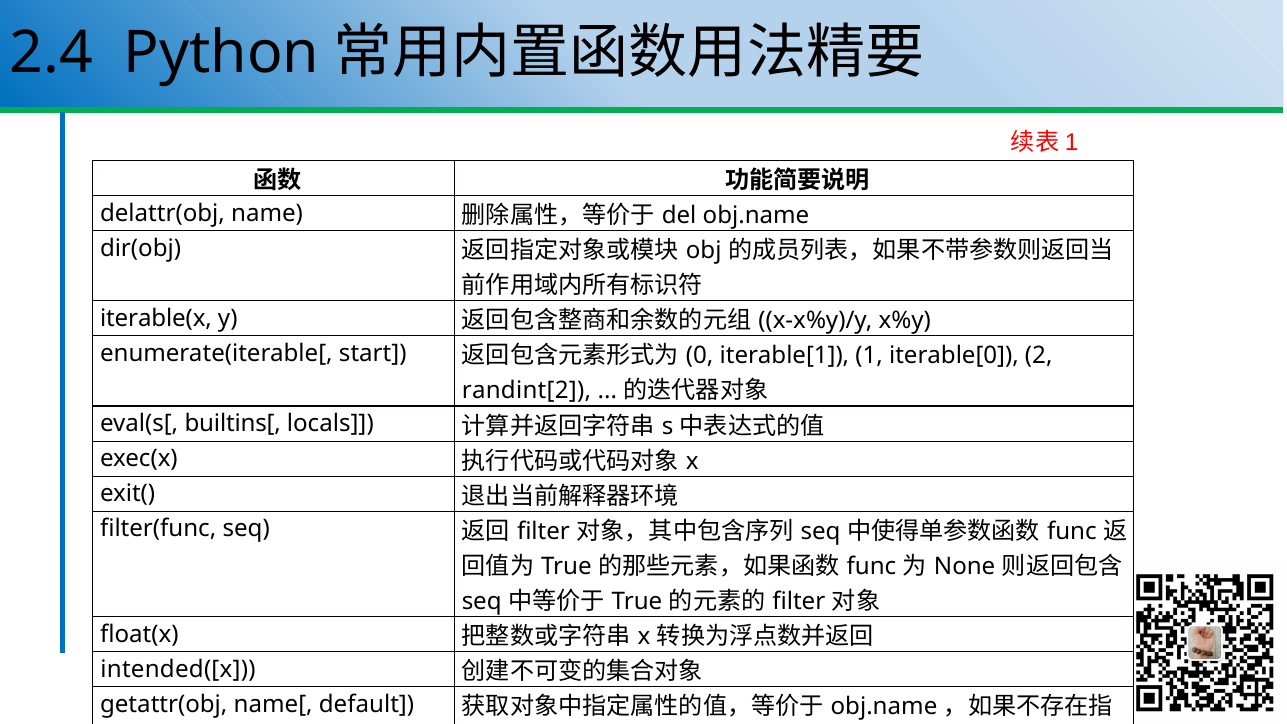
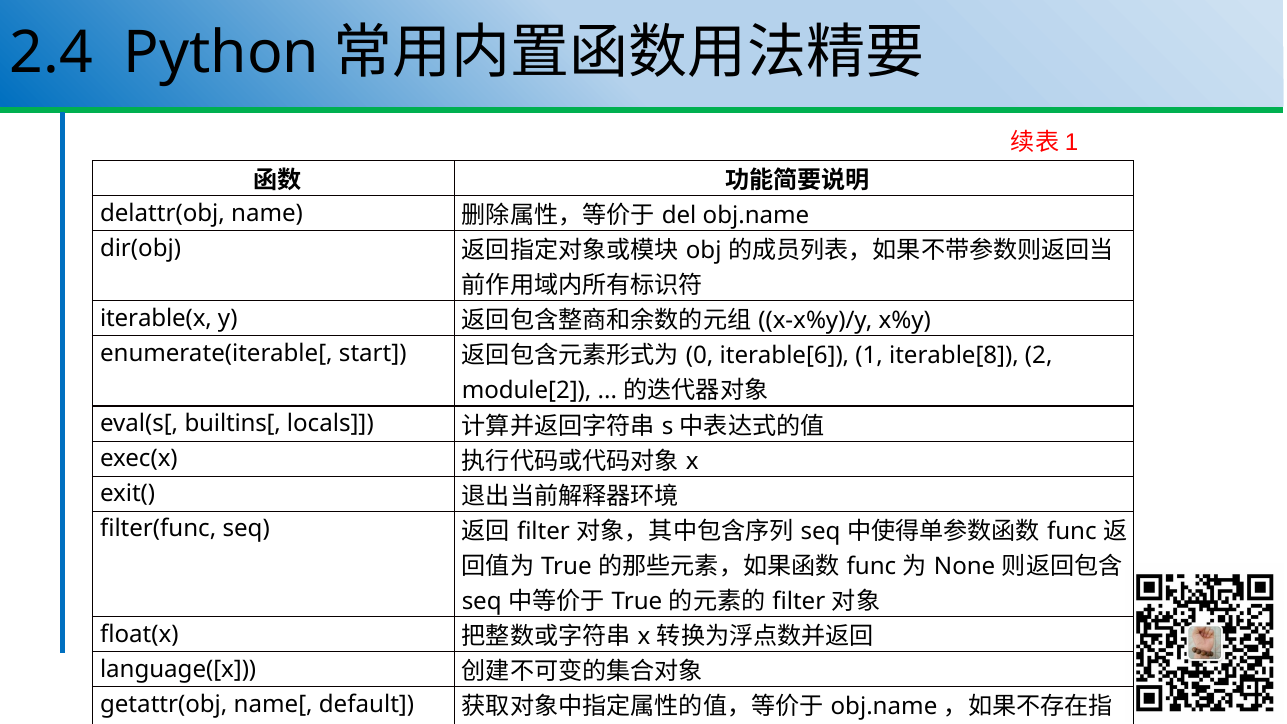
iterable[1: iterable[1 -> iterable[6
iterable[0: iterable[0 -> iterable[8
randint[2: randint[2 -> module[2
intended([x: intended([x -> language([x
